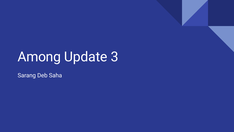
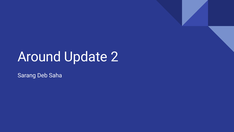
Among: Among -> Around
3: 3 -> 2
